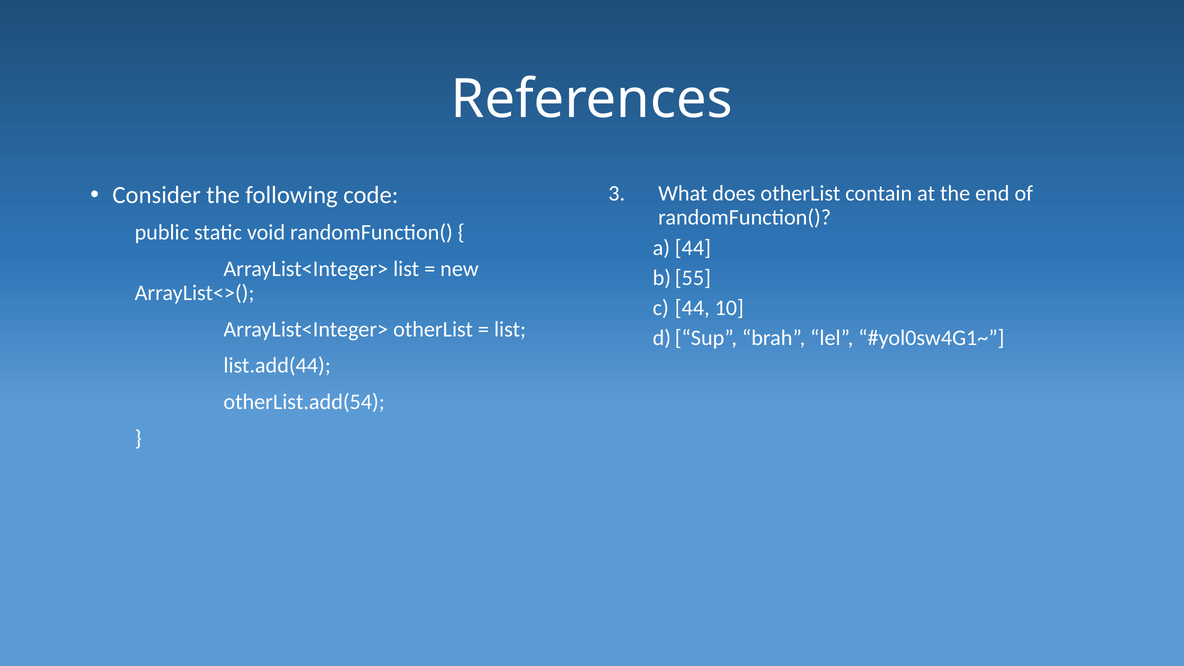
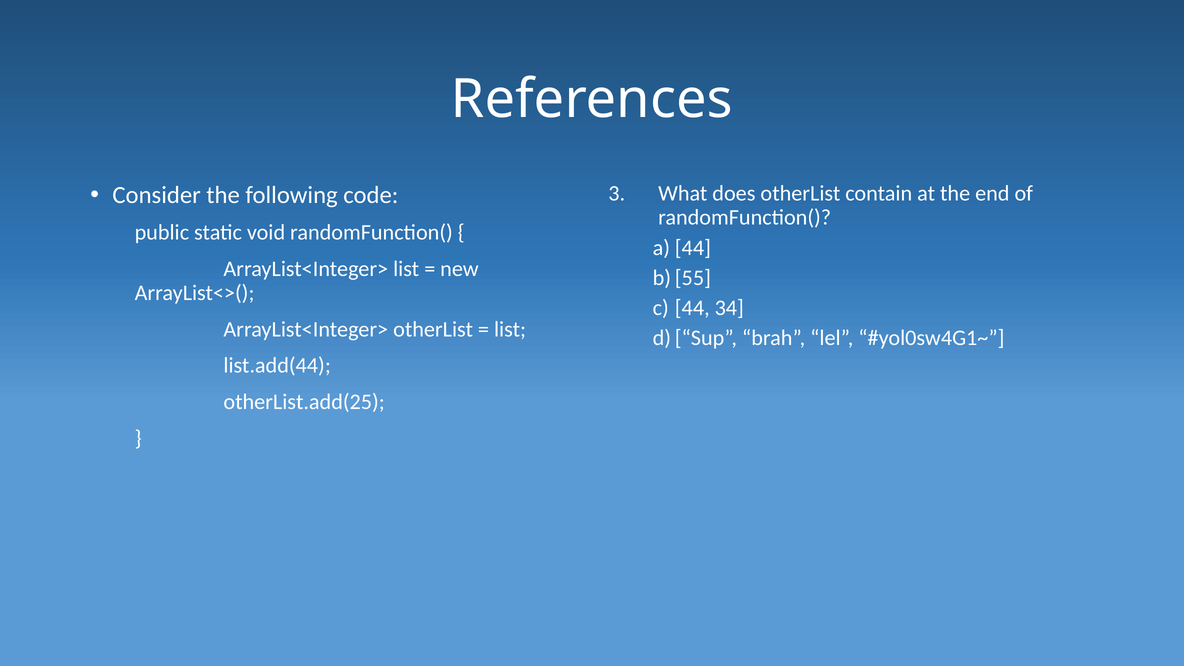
10: 10 -> 34
otherList.add(54: otherList.add(54 -> otherList.add(25
